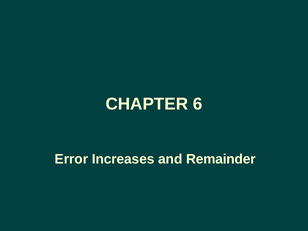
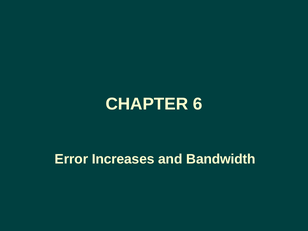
Remainder: Remainder -> Bandwidth
